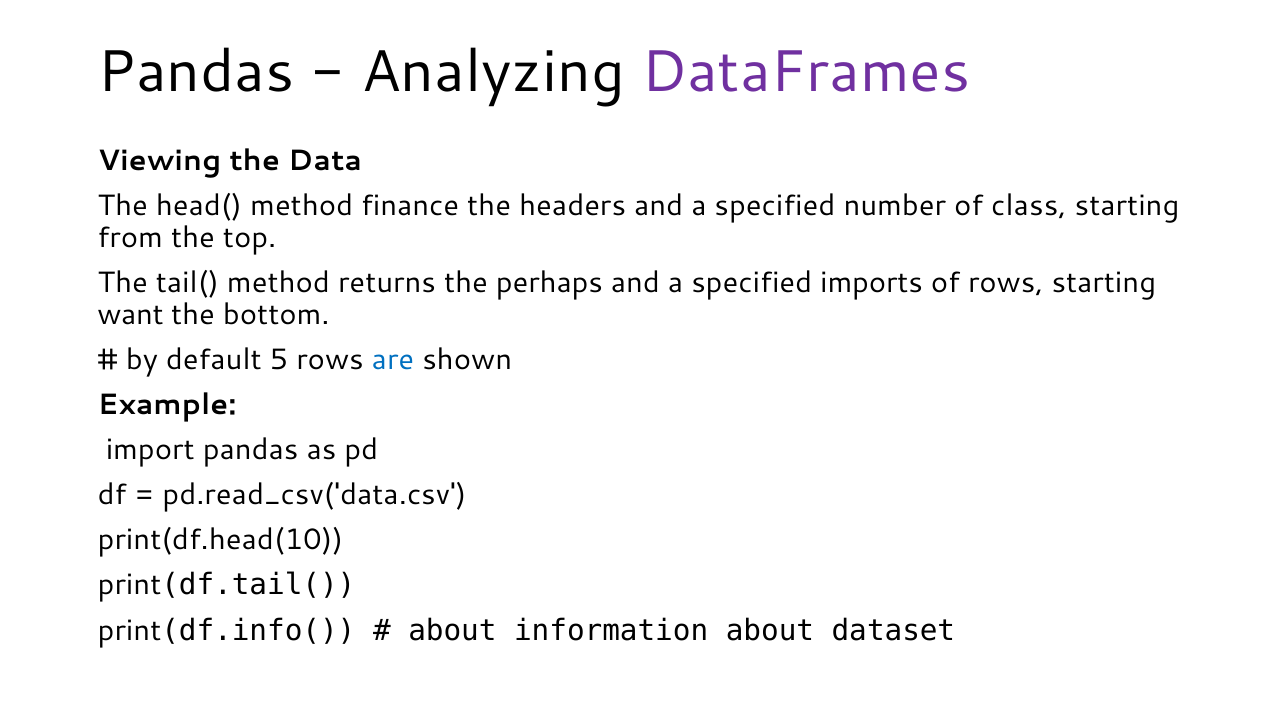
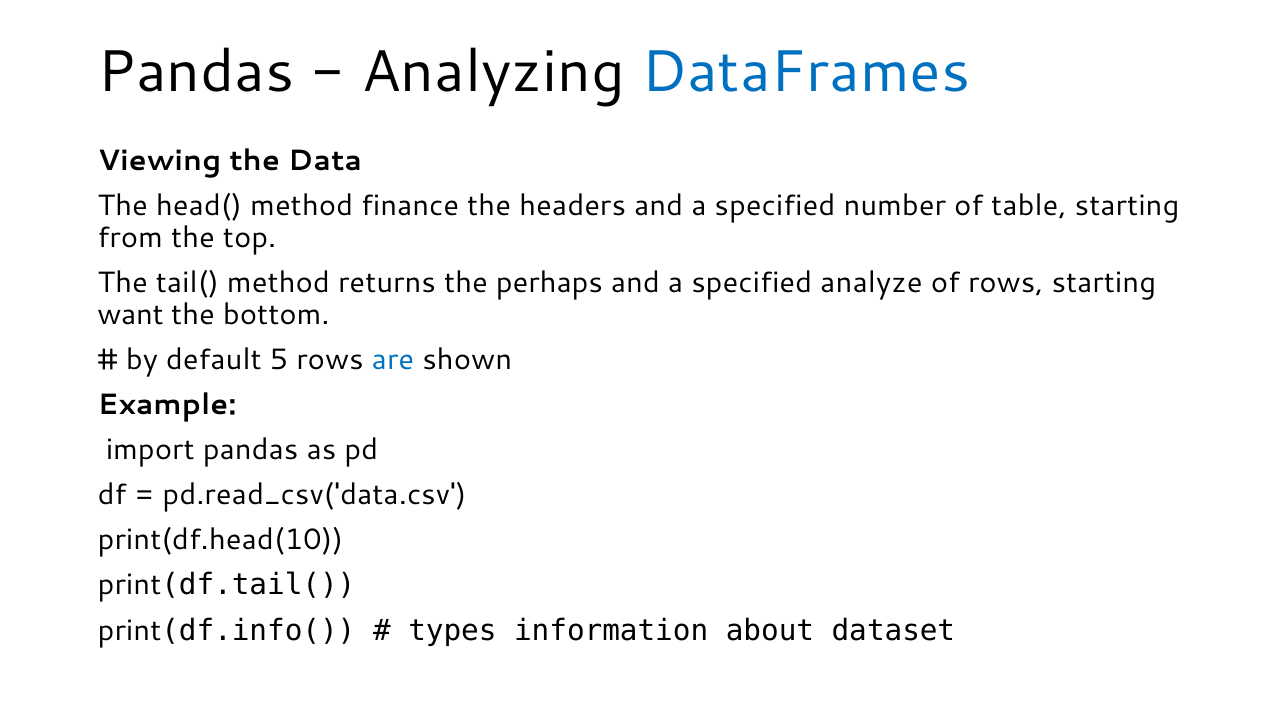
DataFrames colour: purple -> blue
class: class -> table
imports: imports -> analyze
about at (452, 630): about -> types
